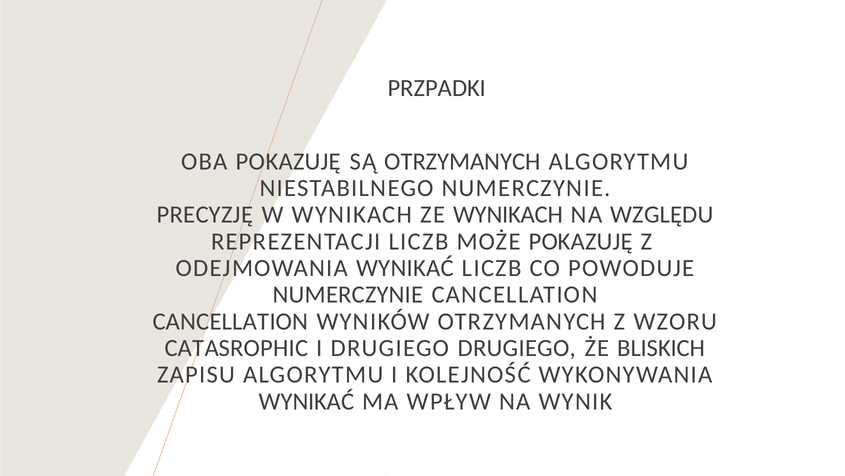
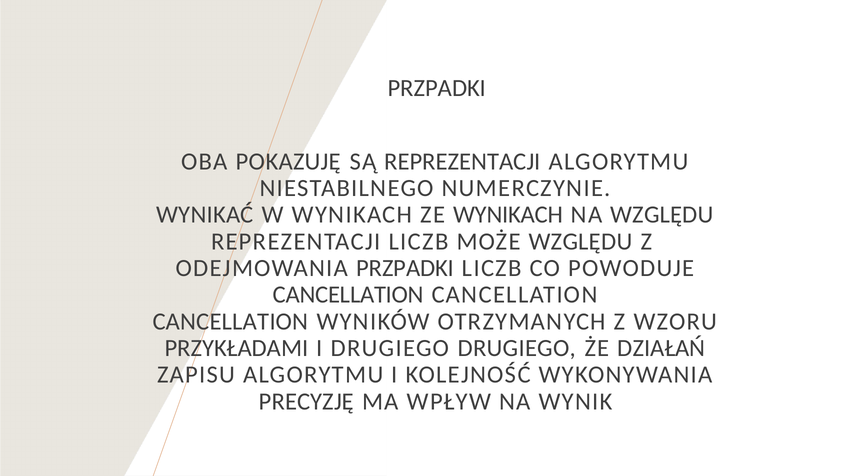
SĄ OTRZYMANYCH: OTRZYMANYCH -> REPREZENTACJI
PRECYZJĘ: PRECYZJĘ -> WYNIKAĆ
MOŻE POKAZUJĘ: POKAZUJĘ -> WZGLĘDU
ODEJMOWANIA WYNIKAĆ: WYNIKAĆ -> PRZPADKI
NUMERCZYNIE at (348, 294): NUMERCZYNIE -> CANCELLATION
CATASROPHIC: CATASROPHIC -> PRZYKŁADAMI
BLISKICH: BLISKICH -> DZIAŁAŃ
WYNIKAĆ at (307, 401): WYNIKAĆ -> PRECYZJĘ
